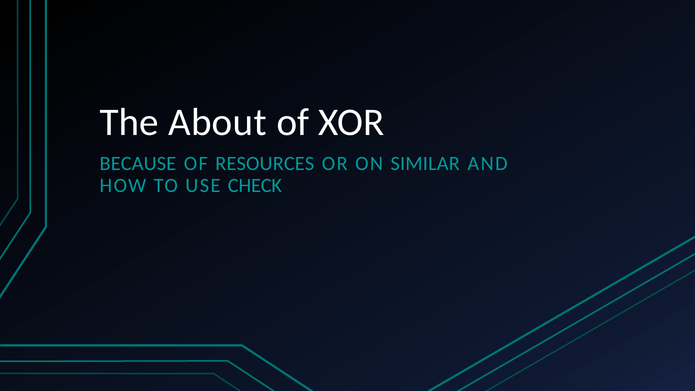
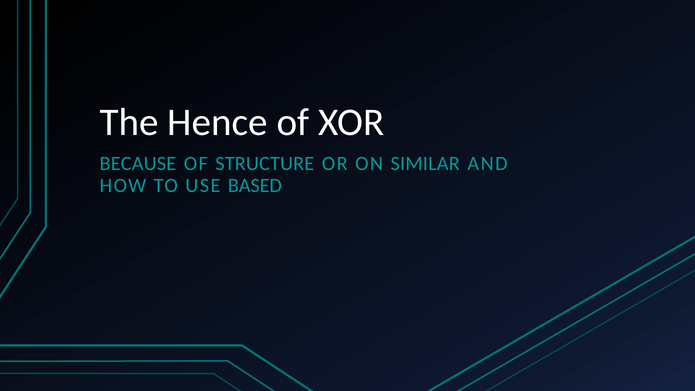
About: About -> Hence
RESOURCES: RESOURCES -> STRUCTURE
CHECK: CHECK -> BASED
